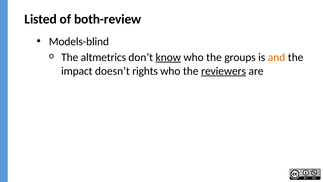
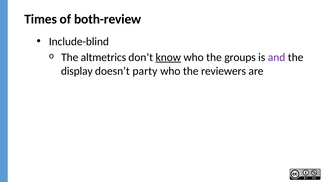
Listed: Listed -> Times
Models-blind: Models-blind -> Include-blind
and colour: orange -> purple
impact: impact -> display
rights: rights -> party
reviewers underline: present -> none
